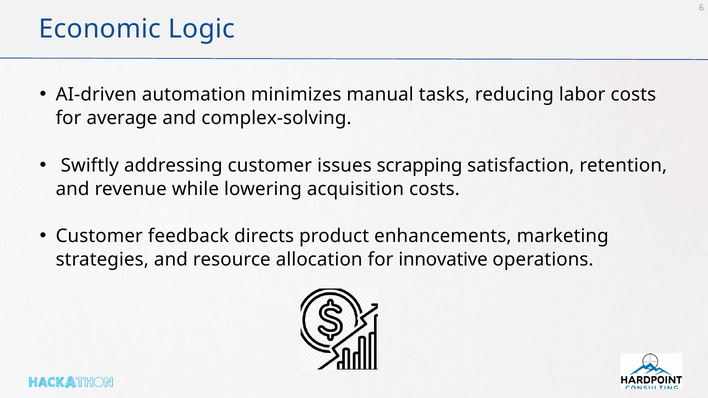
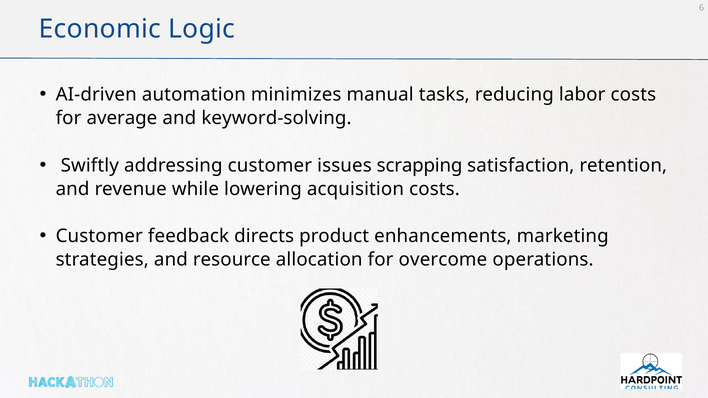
complex-solving: complex-solving -> keyword-solving
innovative: innovative -> overcome
